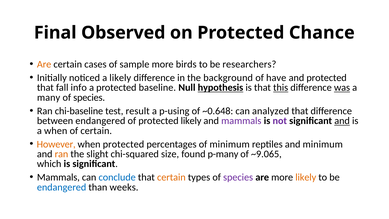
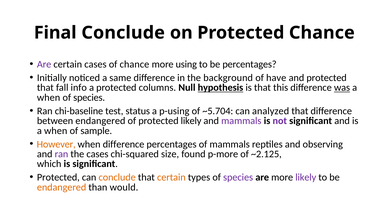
Final Observed: Observed -> Conclude
Are at (44, 64) colour: orange -> purple
of sample: sample -> chance
birds: birds -> using
be researchers: researchers -> percentages
a likely: likely -> same
baseline: baseline -> columns
this underline: present -> none
many at (49, 97): many -> when
result: result -> status
~0.648: ~0.648 -> ~5.704
and at (342, 121) underline: present -> none
of certain: certain -> sample
when protected: protected -> difference
of minimum: minimum -> mammals
and minimum: minimum -> observing
ran at (61, 154) colour: orange -> purple
the slight: slight -> cases
p-many: p-many -> p-more
~9.065: ~9.065 -> ~2.125
Mammals at (58, 177): Mammals -> Protected
conclude at (117, 177) colour: blue -> orange
likely at (306, 177) colour: orange -> purple
endangered at (62, 187) colour: blue -> orange
weeks: weeks -> would
